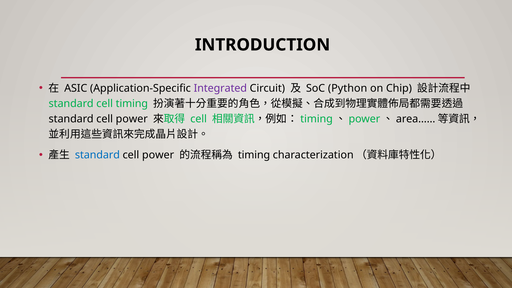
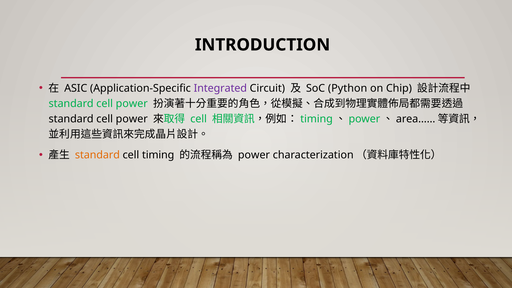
timing at (132, 104): timing -> power
standard at (97, 155) colour: blue -> orange
power at (158, 155): power -> timing
timing at (254, 155): timing -> power
